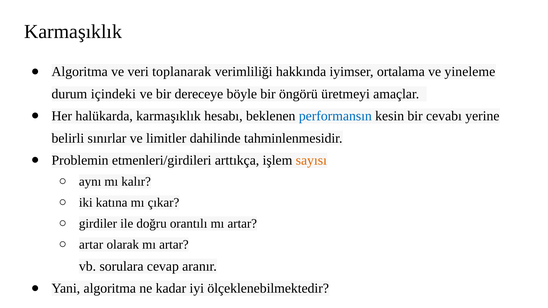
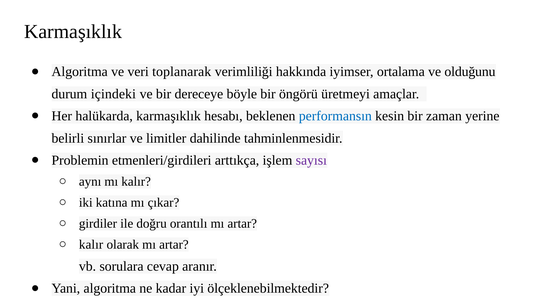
yineleme: yineleme -> olduğunu
cevabı: cevabı -> zaman
sayısı colour: orange -> purple
artar at (91, 245): artar -> kalır
